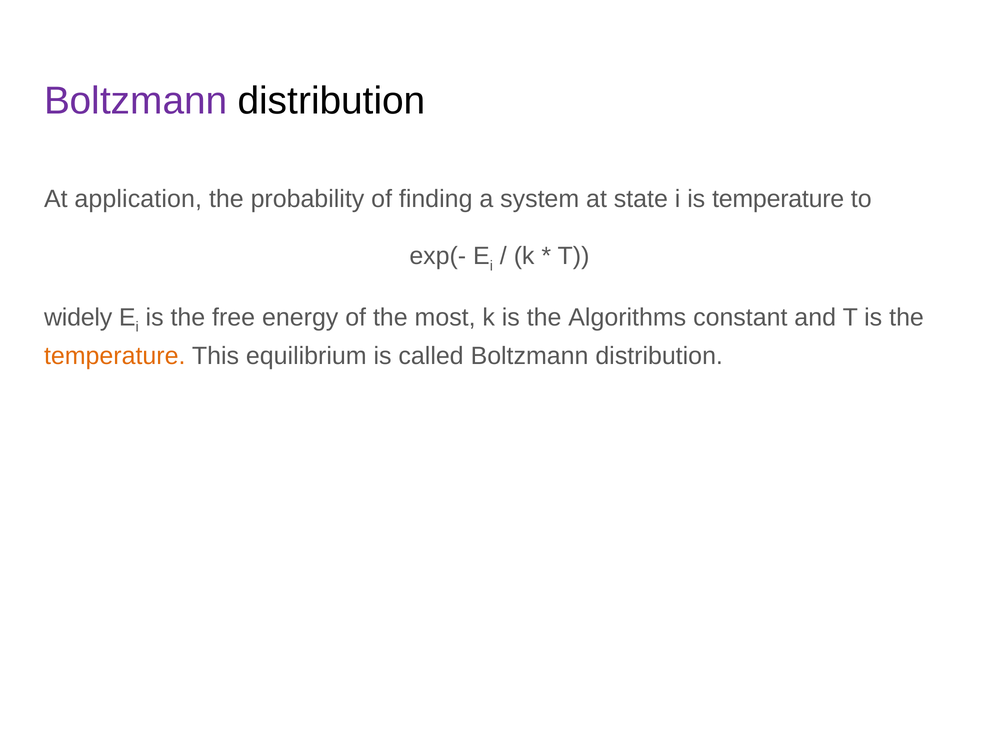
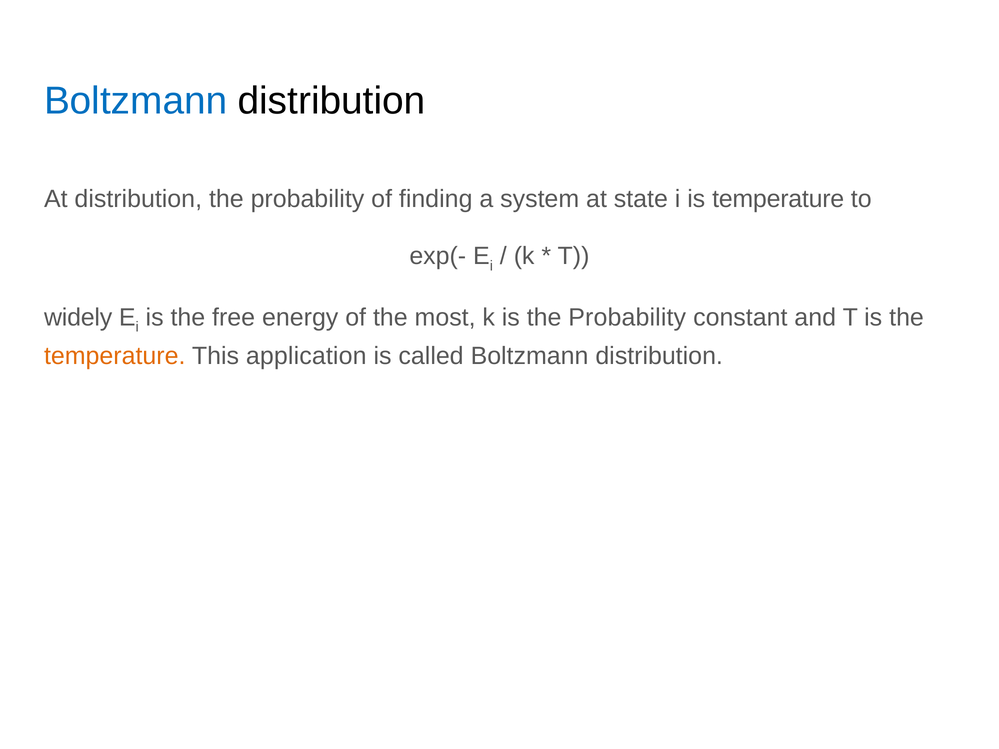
Boltzmann at (136, 101) colour: purple -> blue
At application: application -> distribution
is the Algorithms: Algorithms -> Probability
equilibrium: equilibrium -> application
